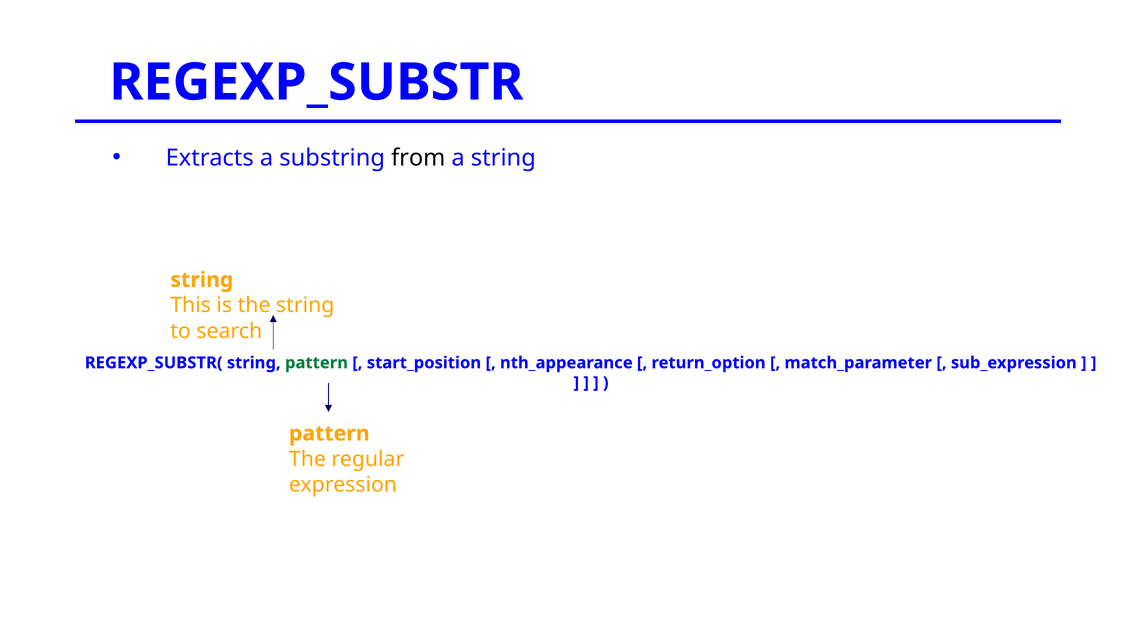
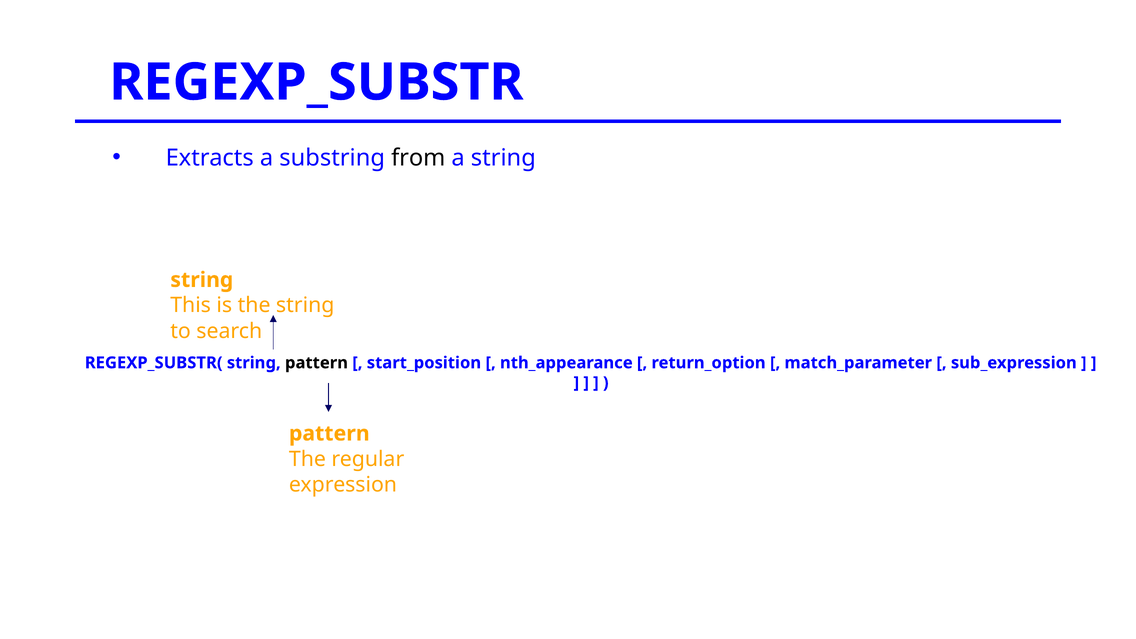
pattern at (316, 363) colour: green -> black
